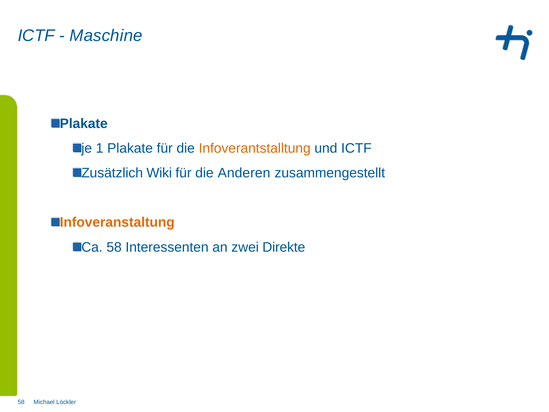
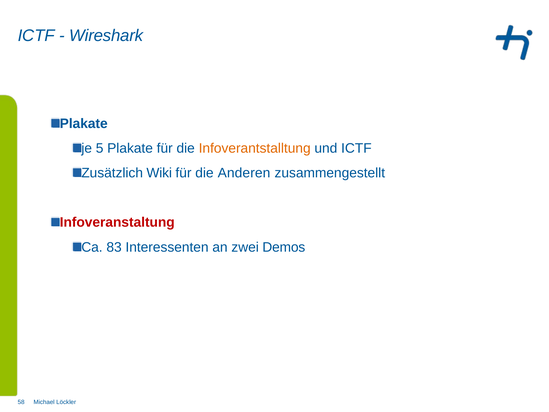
Maschine: Maschine -> Wireshark
1: 1 -> 5
Infoveranstaltung colour: orange -> red
Ca 58: 58 -> 83
Direkte: Direkte -> Demos
